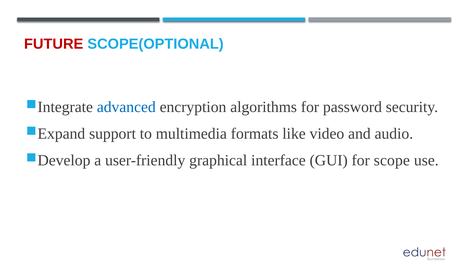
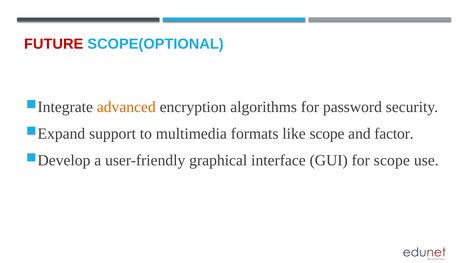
advanced colour: blue -> orange
like video: video -> scope
audio: audio -> factor
